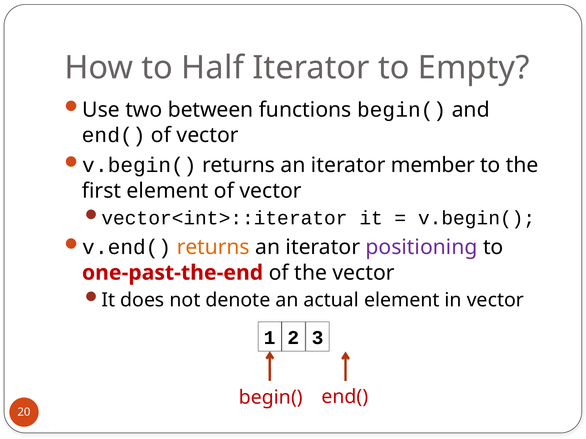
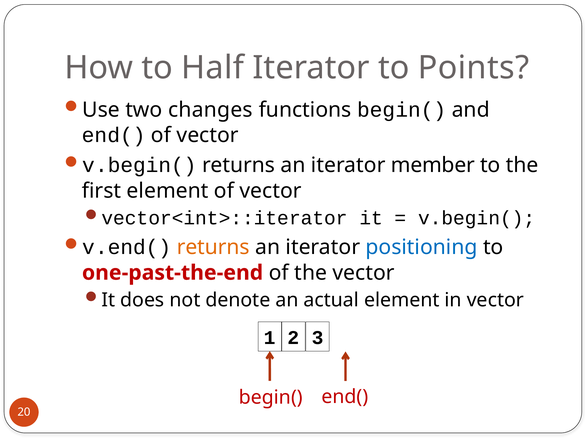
Empty: Empty -> Points
between: between -> changes
positioning colour: purple -> blue
